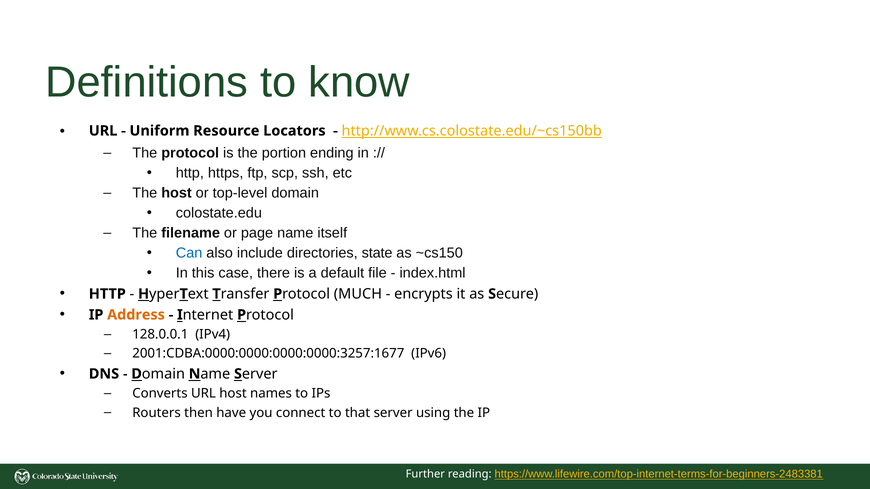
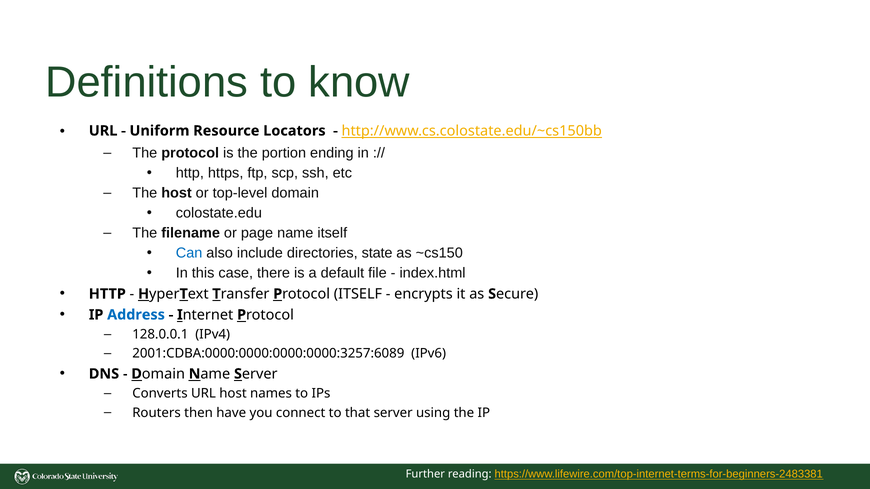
MUCH at (358, 294): MUCH -> ITSELF
Address colour: orange -> blue
2001:CDBA:0000:0000:0000:0000:3257:1677: 2001:CDBA:0000:0000:0000:0000:3257:1677 -> 2001:CDBA:0000:0000:0000:0000:3257:6089
